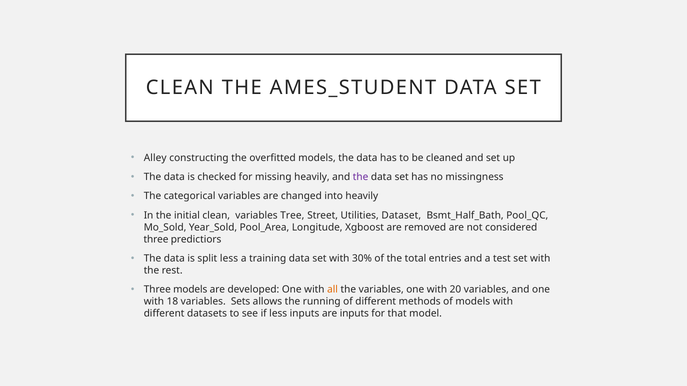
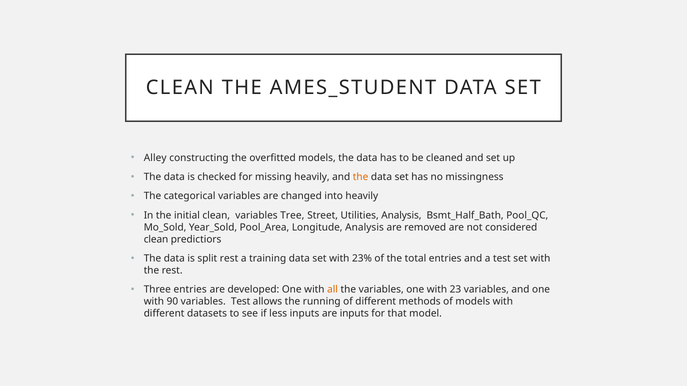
the at (361, 177) colour: purple -> orange
Utilities Dataset: Dataset -> Analysis
Longitude Xgboost: Xgboost -> Analysis
three at (156, 240): three -> clean
split less: less -> rest
30%: 30% -> 23%
Three models: models -> entries
20: 20 -> 23
18: 18 -> 90
variables Sets: Sets -> Test
